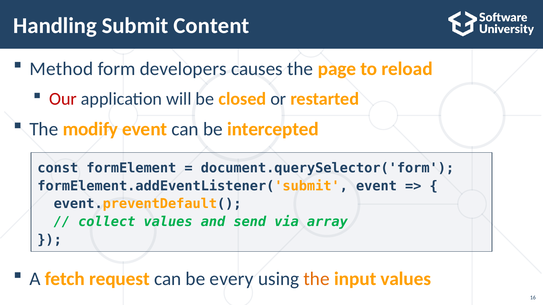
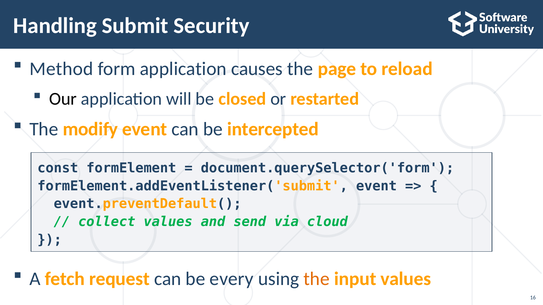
Content: Content -> Security
form developers: developers -> application
Our colour: red -> black
array: array -> cloud
